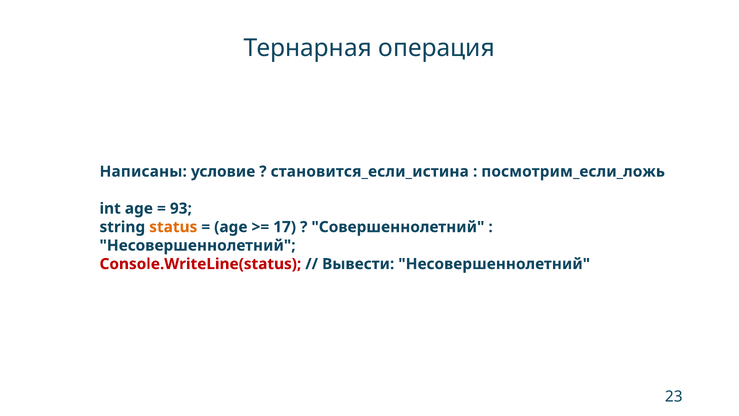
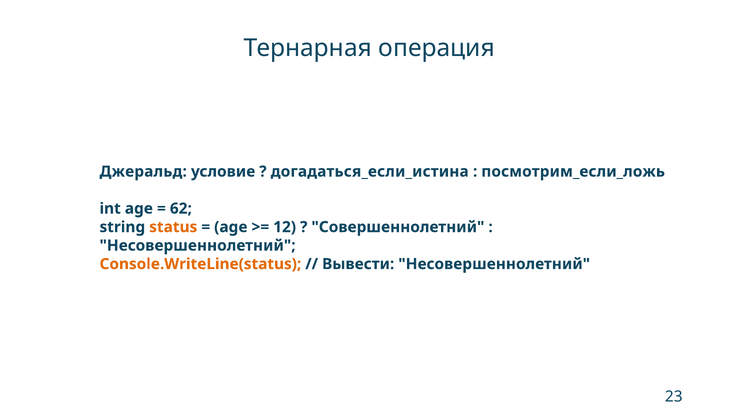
Написаны: Написаны -> Джеральд
становится_если_истина: становится_если_истина -> догадаться_если_истина
93: 93 -> 62
17: 17 -> 12
Console.WriteLine(status colour: red -> orange
